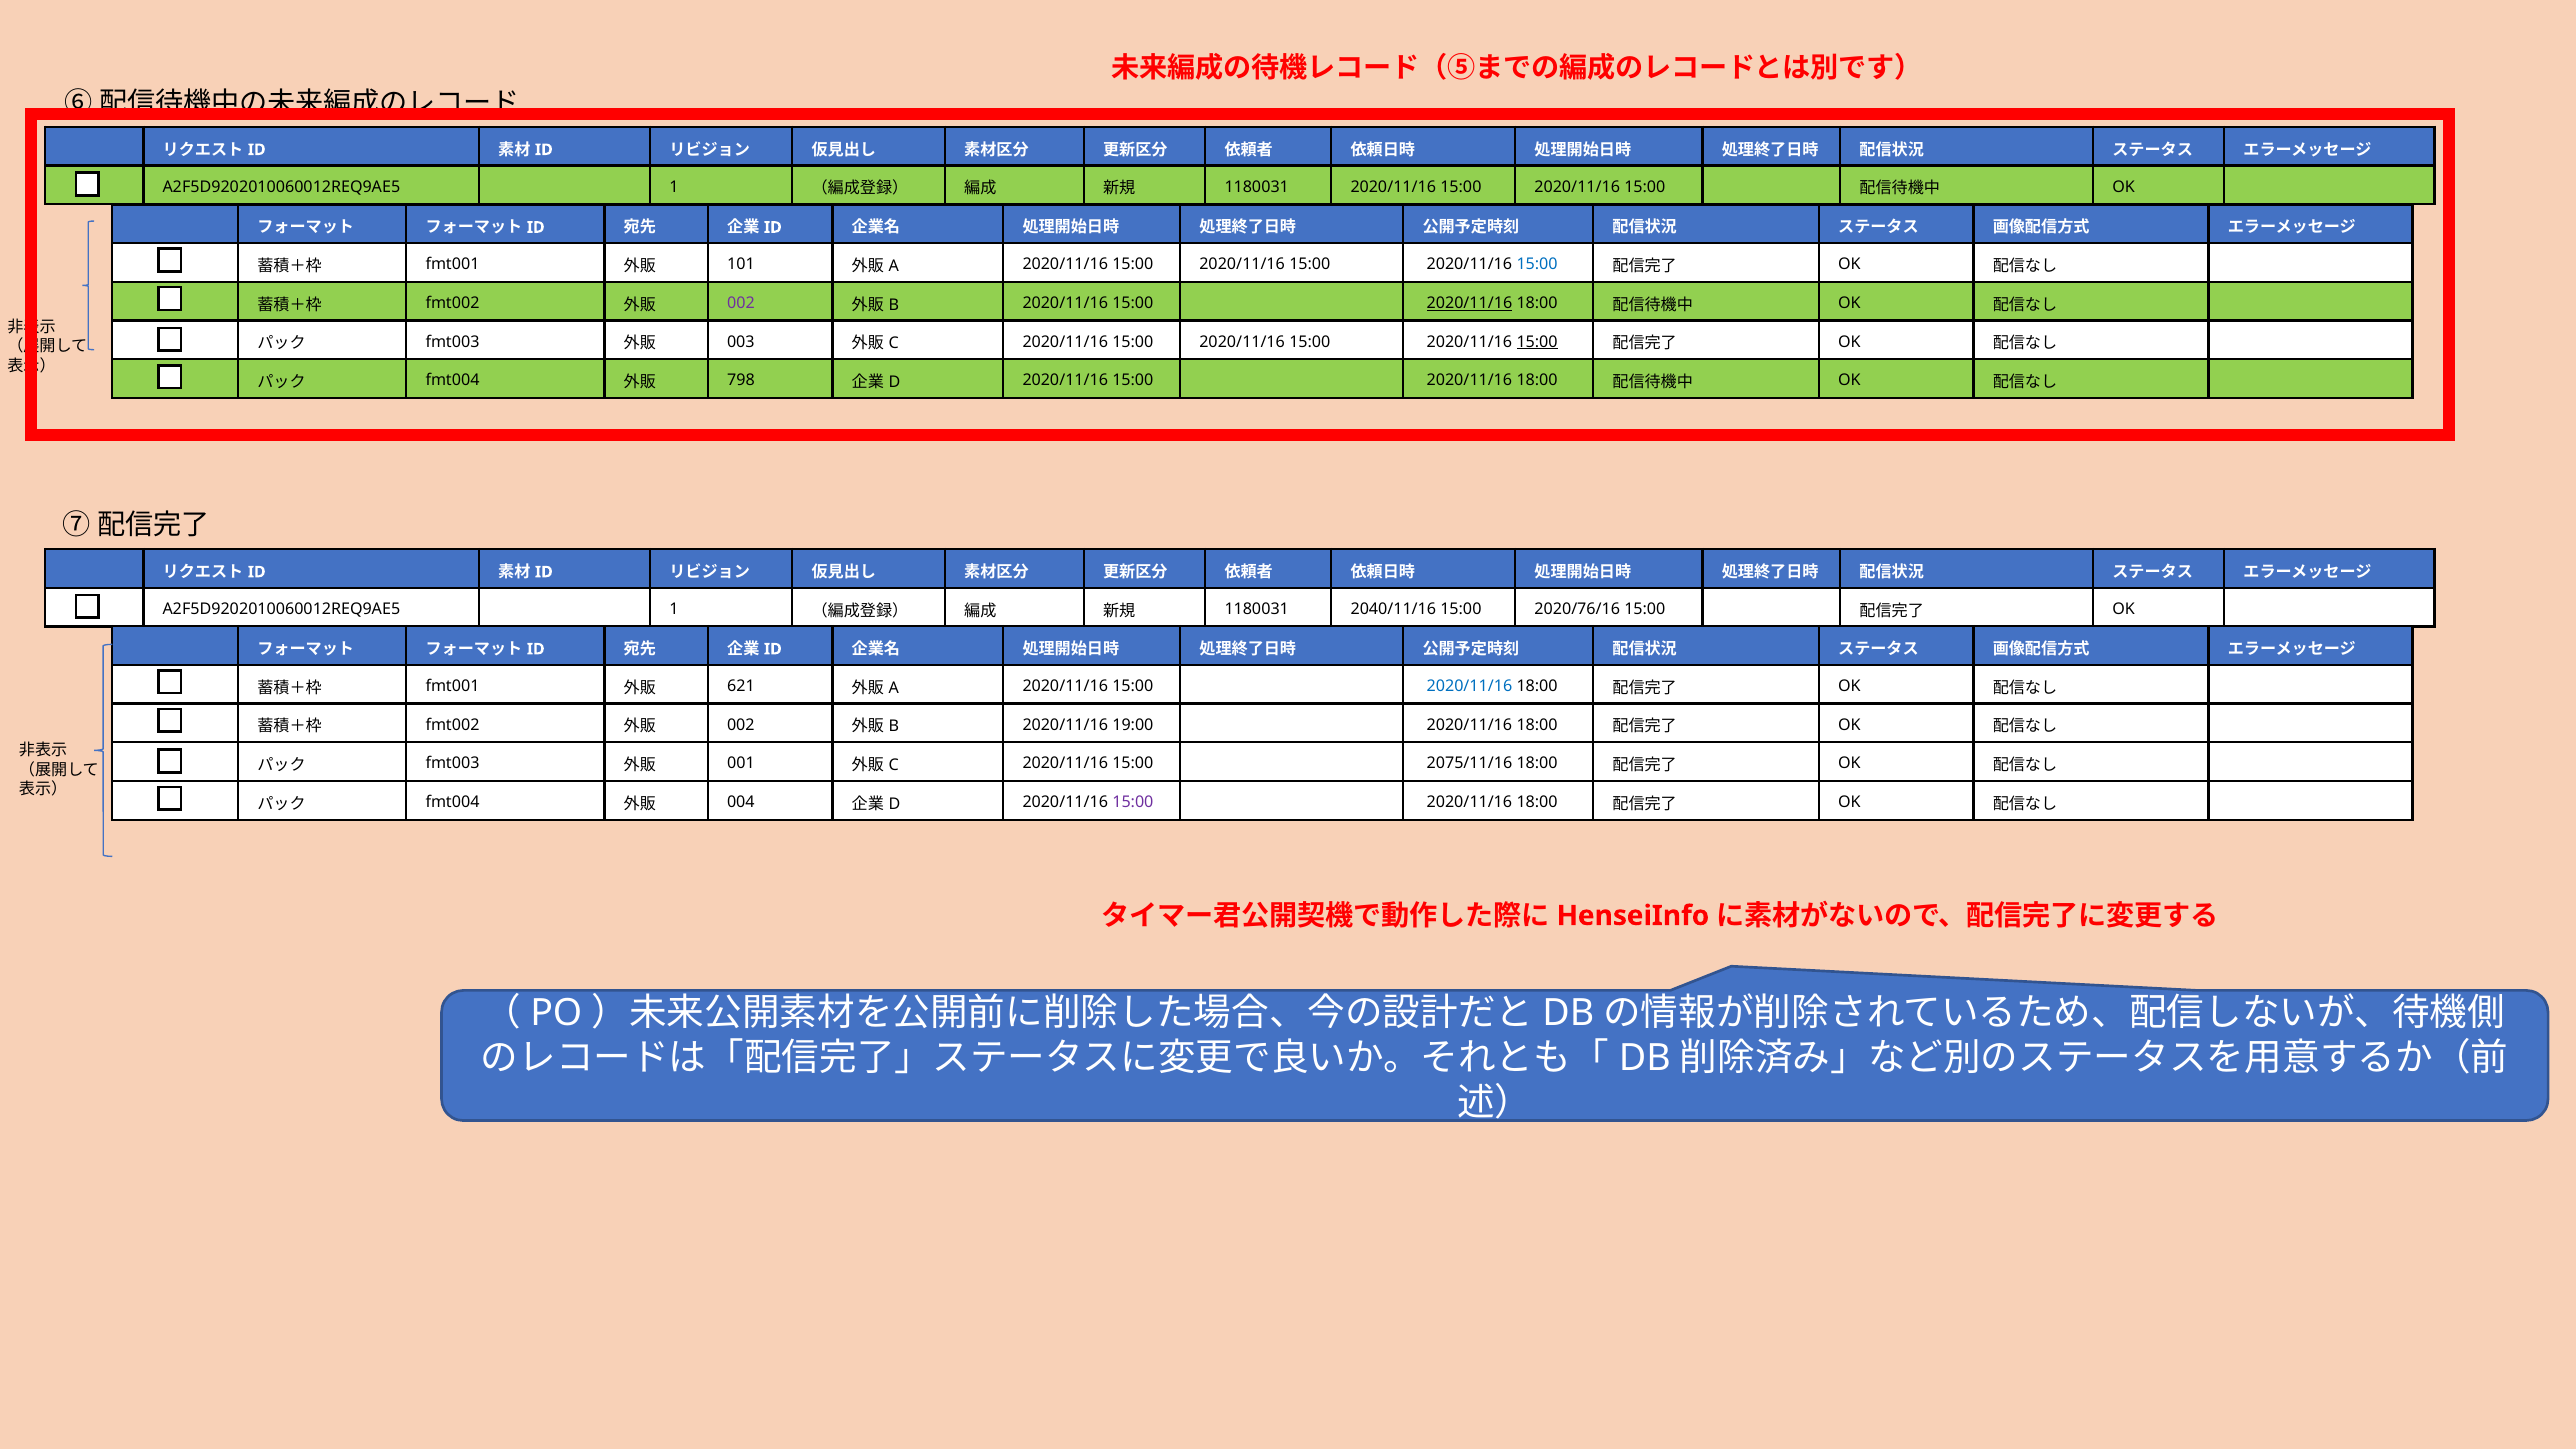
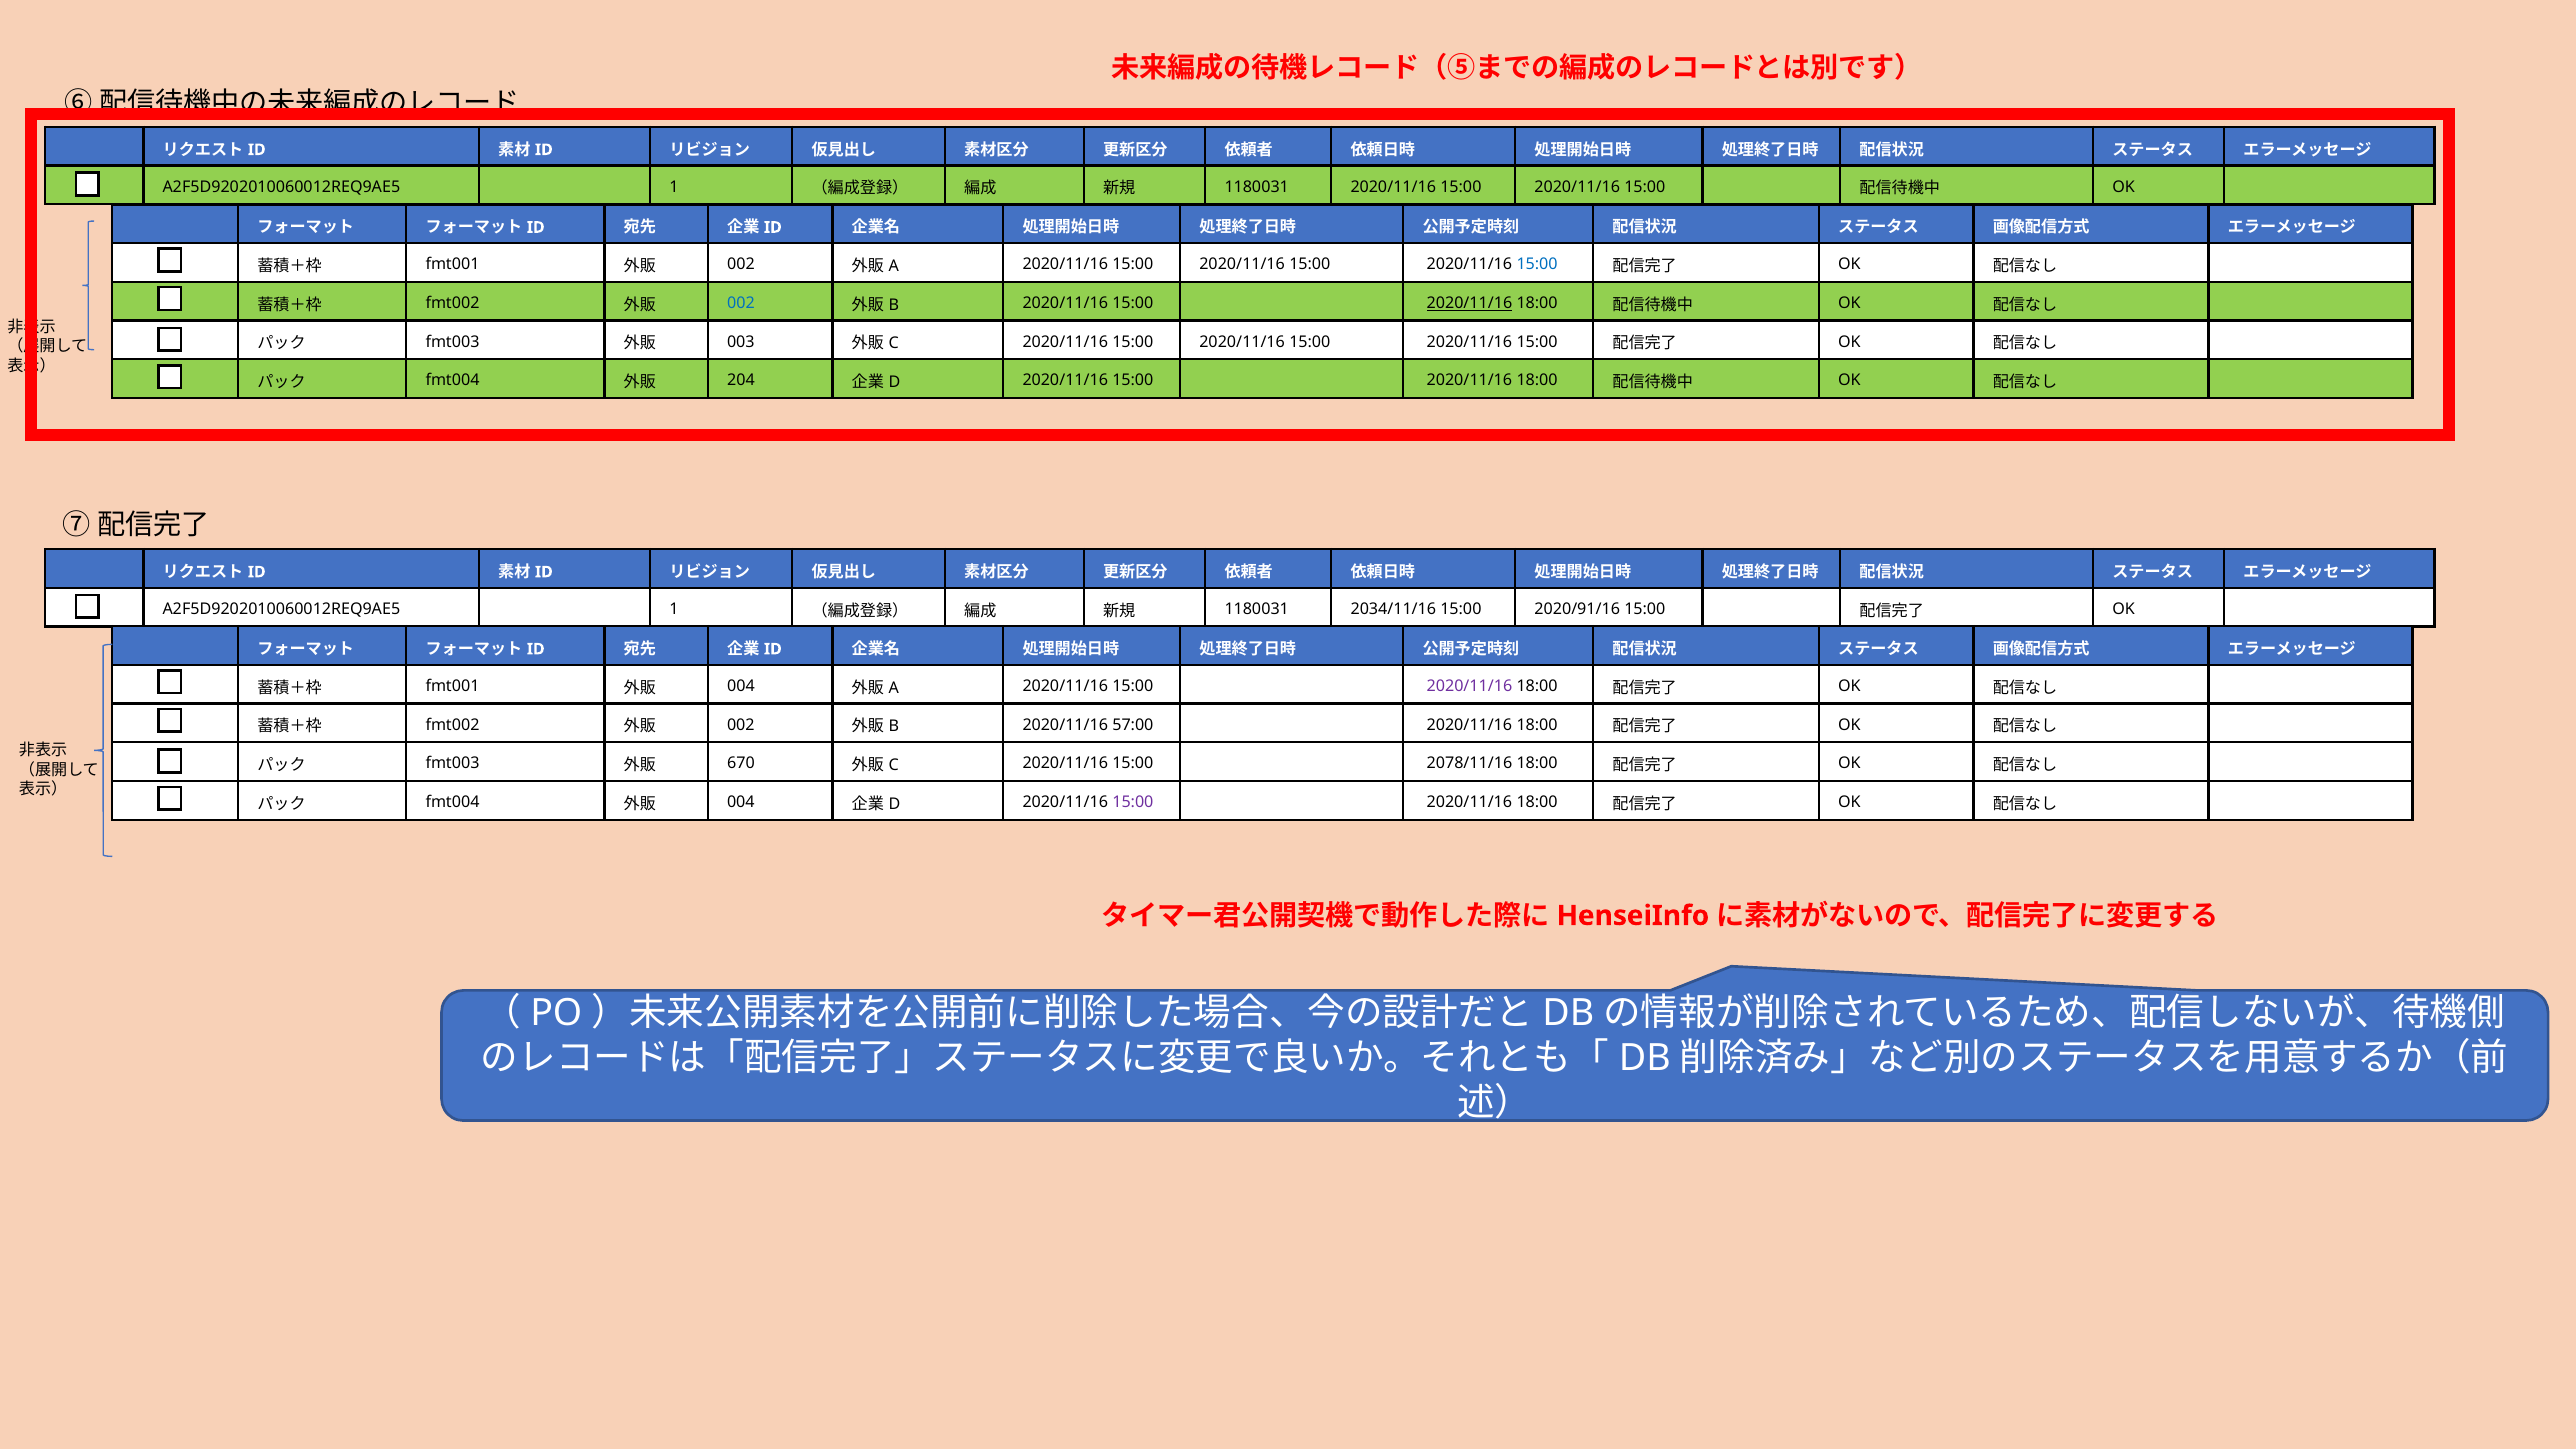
101 at (741, 264): 101 -> 002
002 at (741, 303) colour: purple -> blue
15:00 at (1537, 342) underline: present -> none
798: 798 -> 204
2040/11/16: 2040/11/16 -> 2034/11/16
2020/76/16: 2020/76/16 -> 2020/91/16
621 at (741, 686): 621 -> 004
2020/11/16 at (1469, 686) colour: blue -> purple
19:00: 19:00 -> 57:00
001: 001 -> 670
2075/11/16: 2075/11/16 -> 2078/11/16
